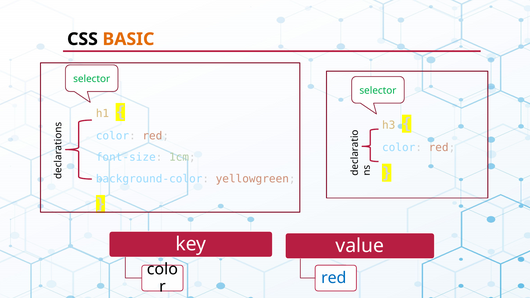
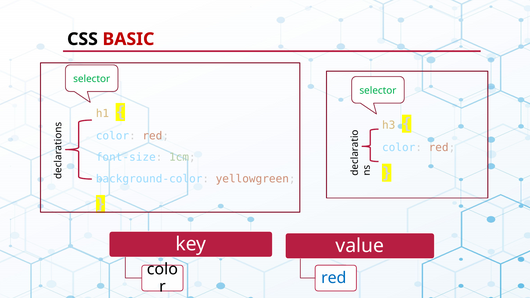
BASIC colour: orange -> red
